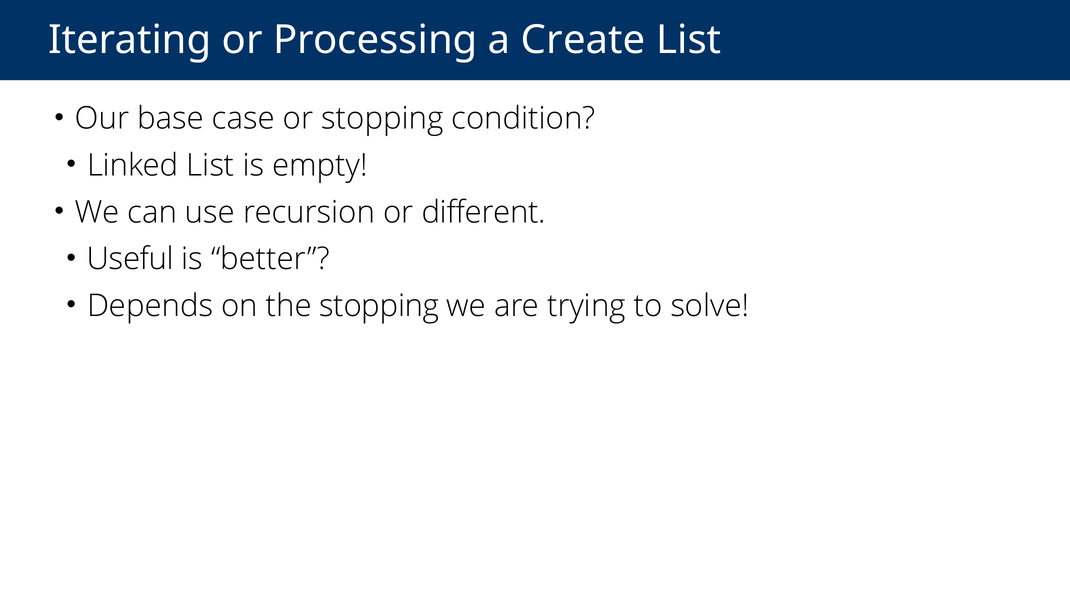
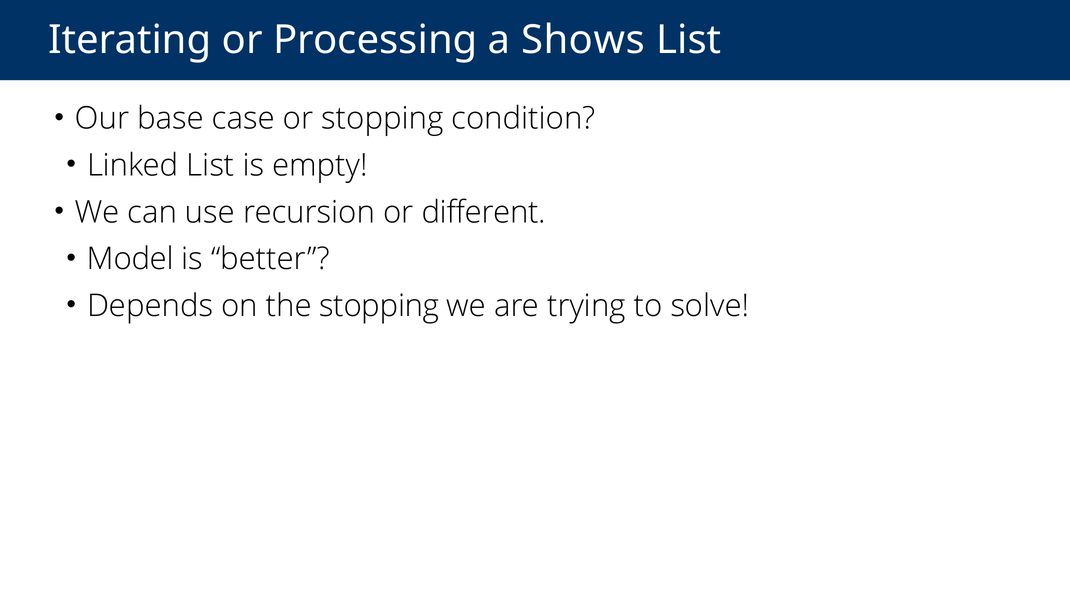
Create: Create -> Shows
Useful: Useful -> Model
